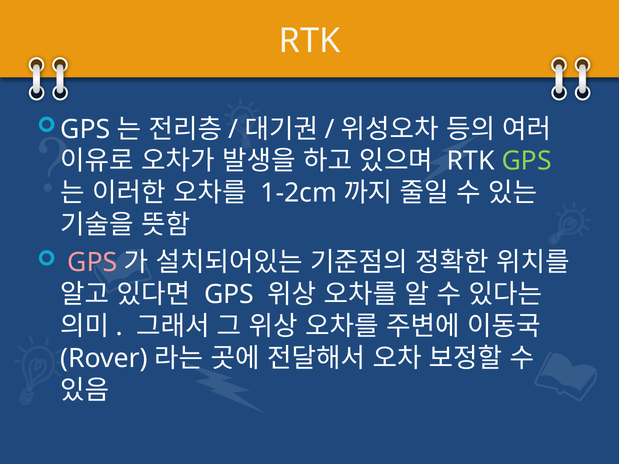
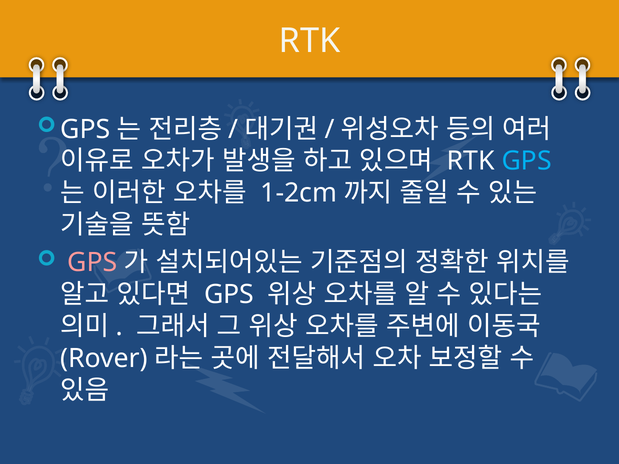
GPS at (527, 161) colour: light green -> light blue
